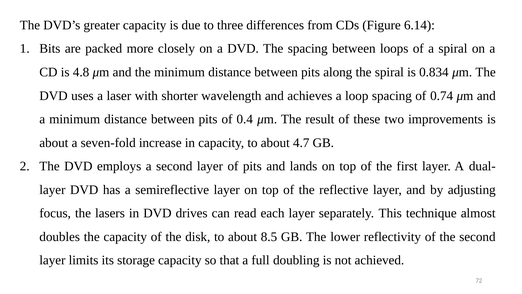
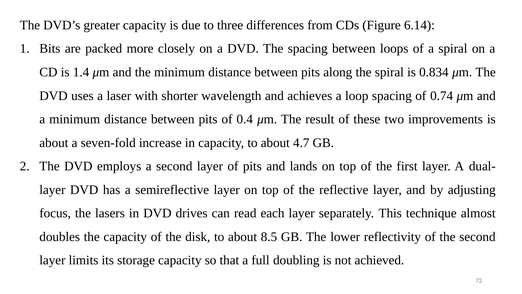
4.8: 4.8 -> 1.4
